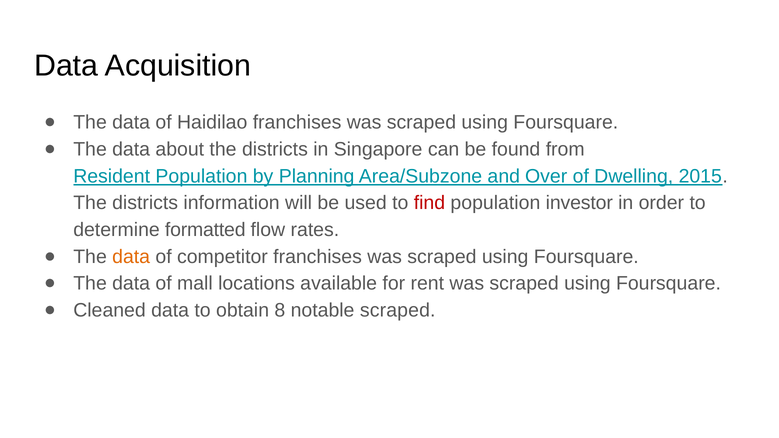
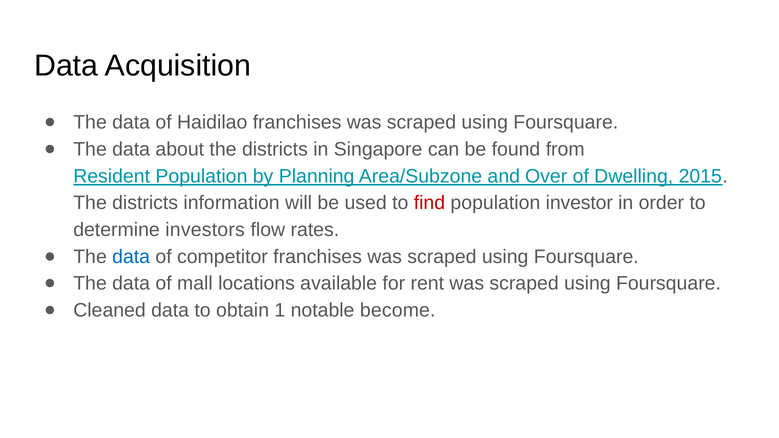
formatted: formatted -> investors
data at (131, 257) colour: orange -> blue
8: 8 -> 1
notable scraped: scraped -> become
